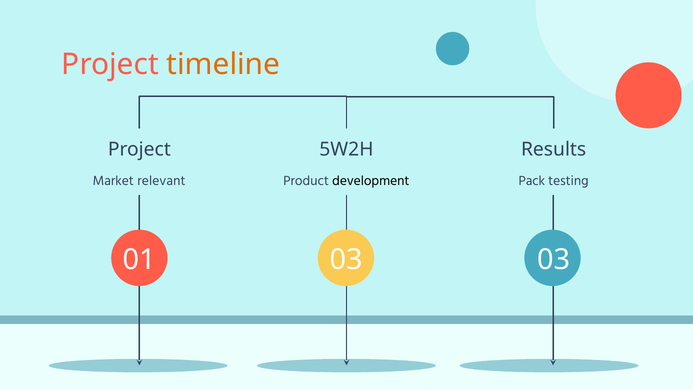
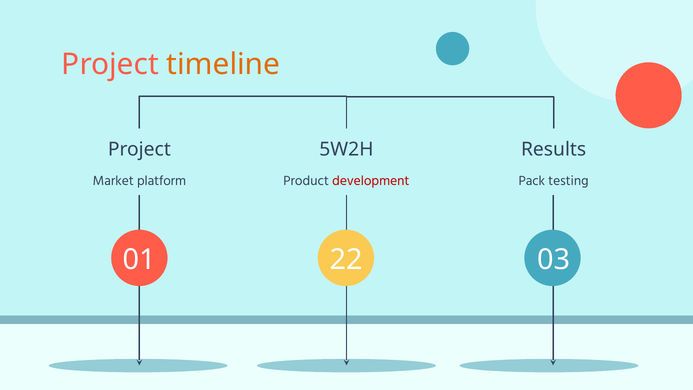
relevant: relevant -> platform
development colour: black -> red
01 03: 03 -> 22
